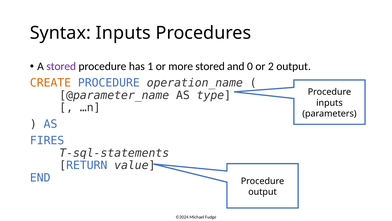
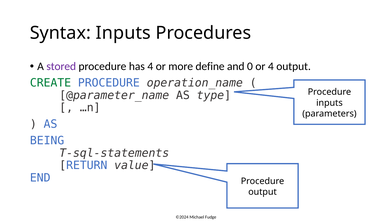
has 1: 1 -> 4
more stored: stored -> define
or 2: 2 -> 4
CREATE colour: orange -> green
FIRES: FIRES -> BEING
